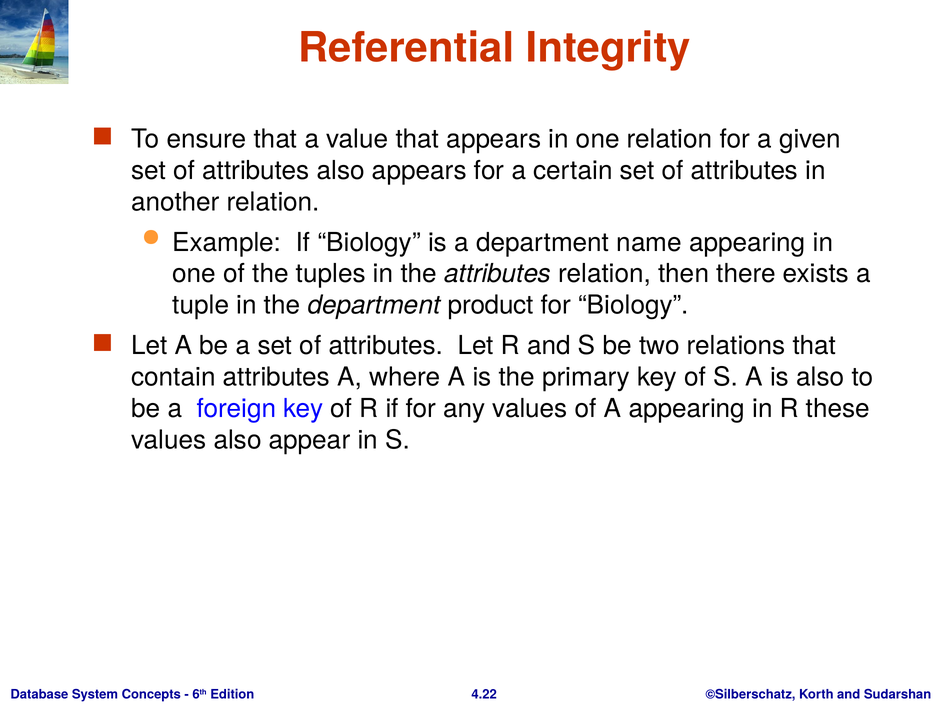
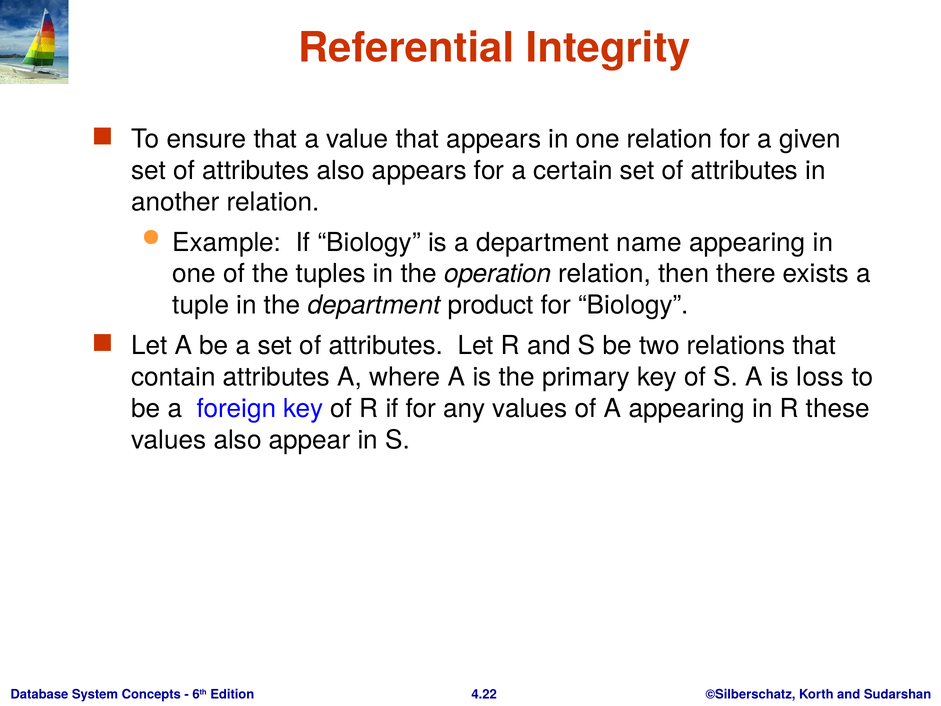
the attributes: attributes -> operation
is also: also -> loss
